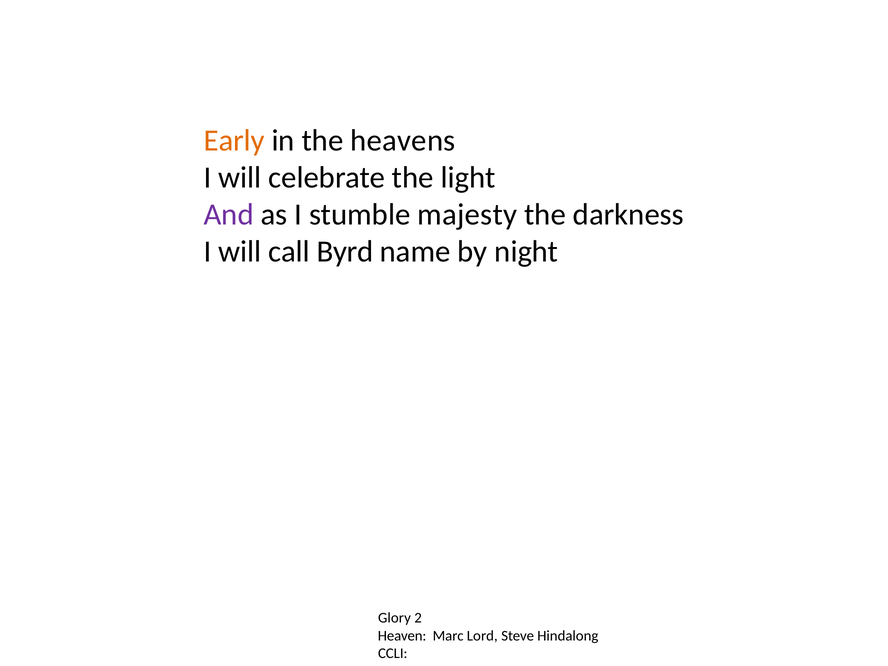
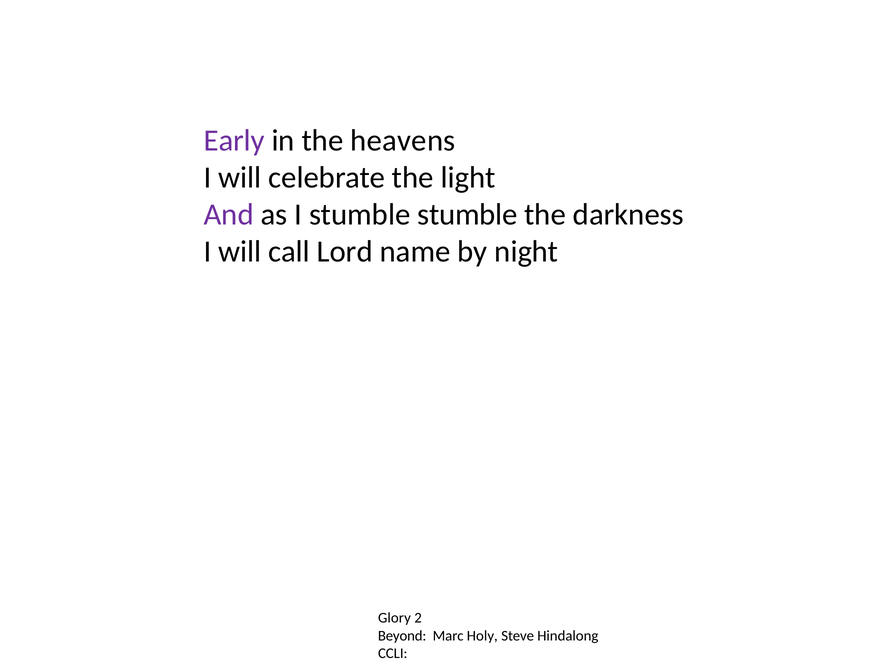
Early colour: orange -> purple
stumble majesty: majesty -> stumble
Byrd: Byrd -> Lord
Heaven: Heaven -> Beyond
Lord: Lord -> Holy
